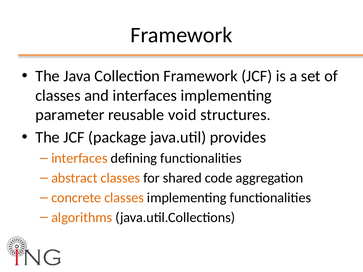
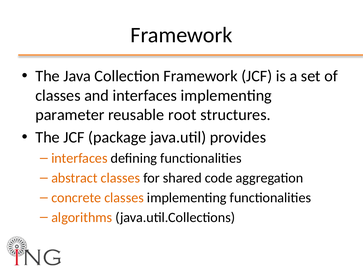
void: void -> root
